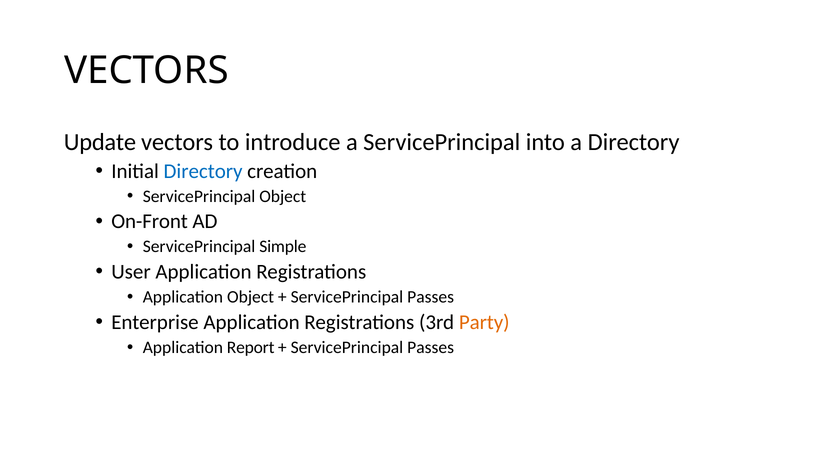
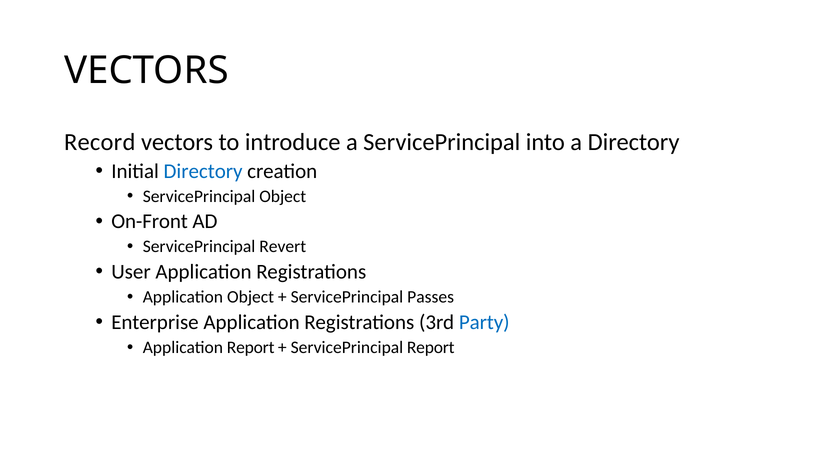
Update: Update -> Record
Simple: Simple -> Revert
Party colour: orange -> blue
Passes at (431, 347): Passes -> Report
